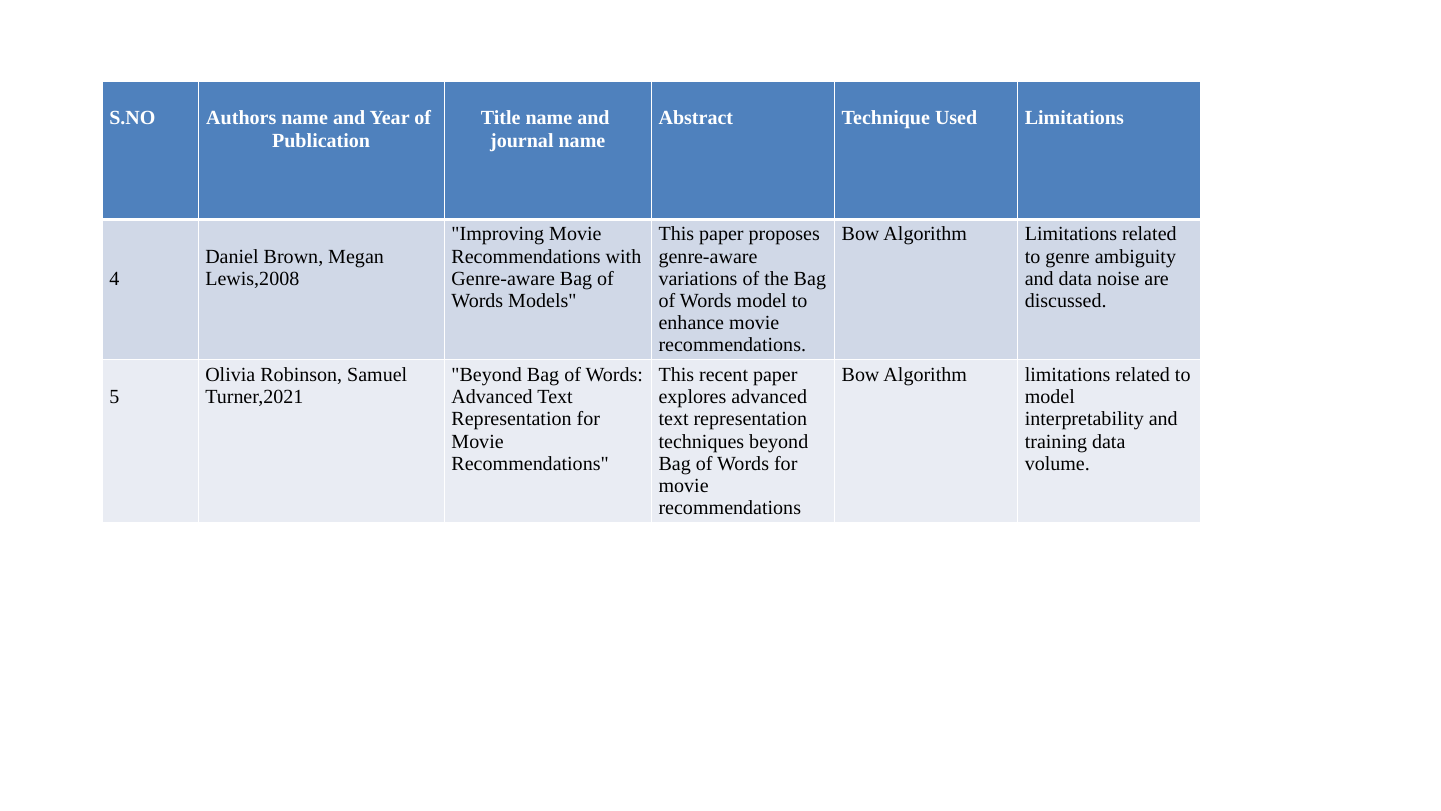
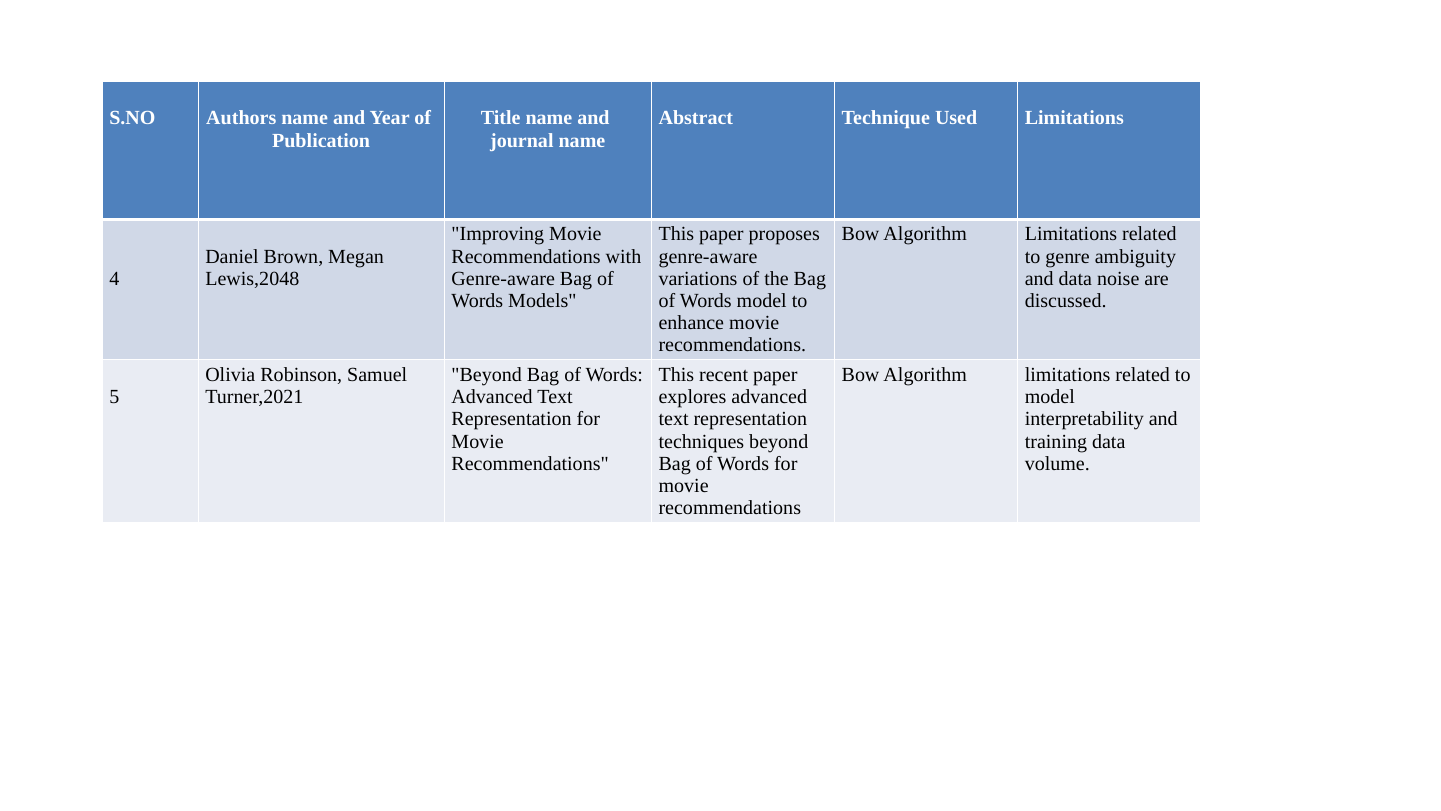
Lewis,2008: Lewis,2008 -> Lewis,2048
